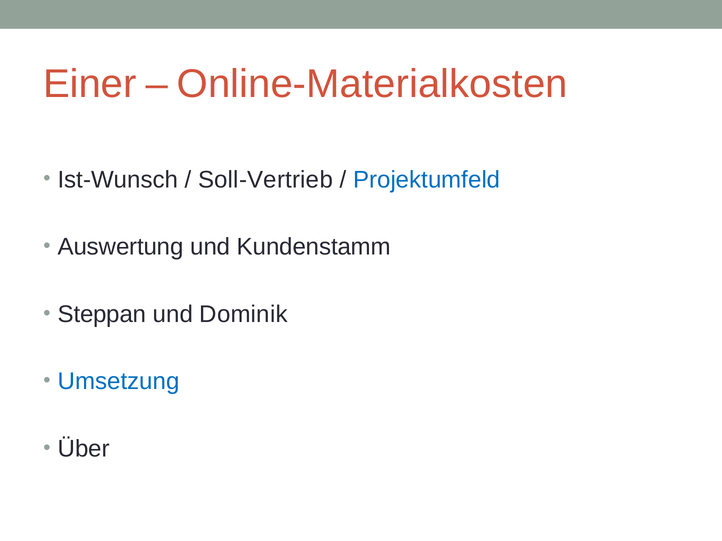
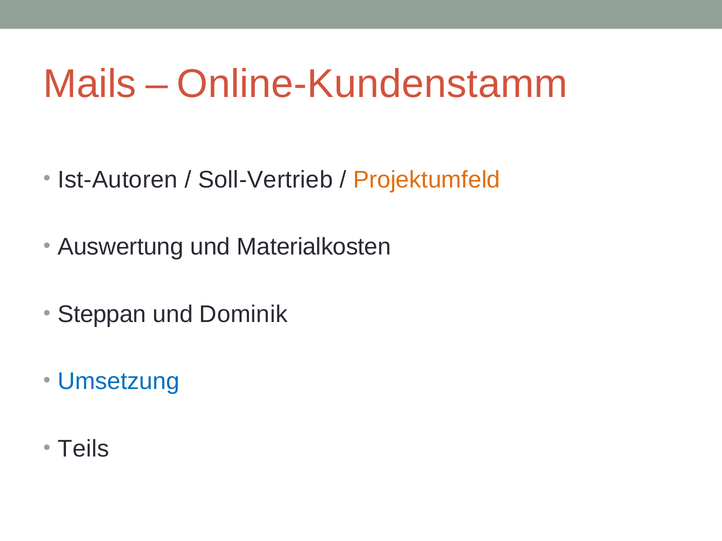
Einer: Einer -> Mails
Online-Materialkosten: Online-Materialkosten -> Online-Kundenstamm
Ist-Wunsch: Ist-Wunsch -> Ist-Autoren
Projektumfeld colour: blue -> orange
Kundenstamm: Kundenstamm -> Materialkosten
Über: Über -> Teils
